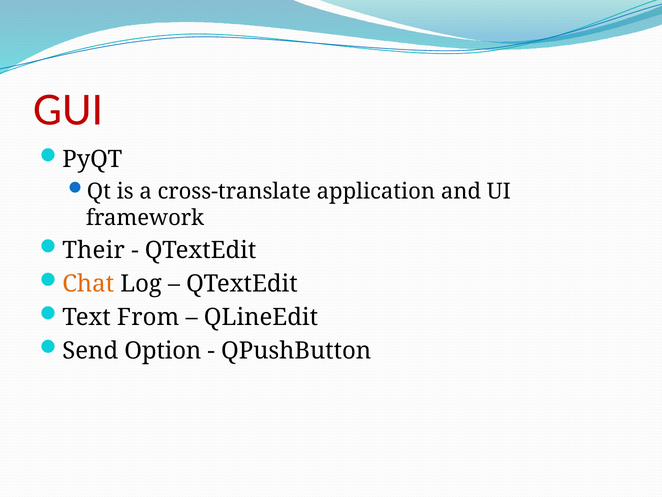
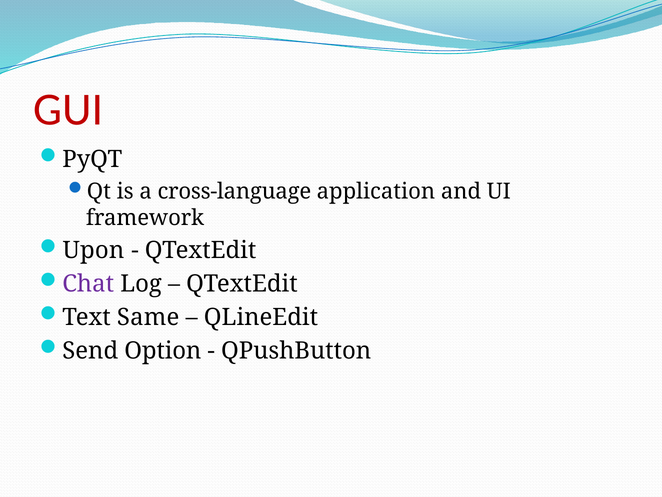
cross-translate: cross-translate -> cross-language
Their: Their -> Upon
Chat colour: orange -> purple
From: From -> Same
